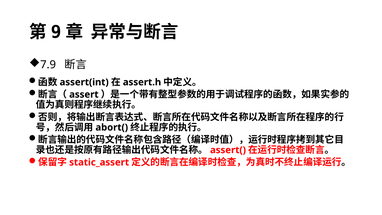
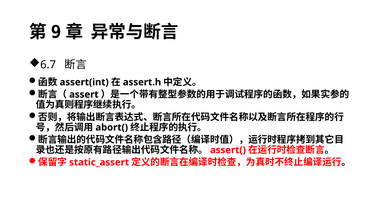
7.9: 7.9 -> 6.7
